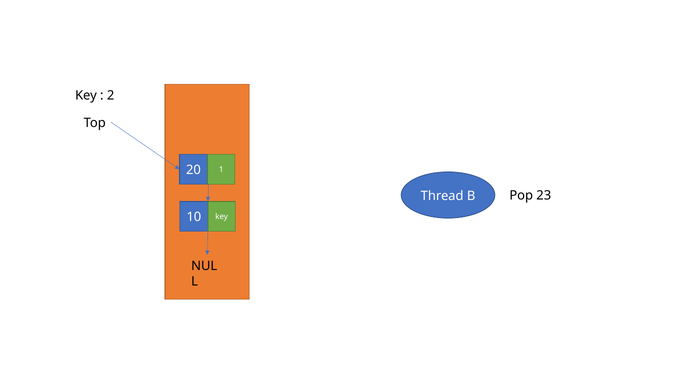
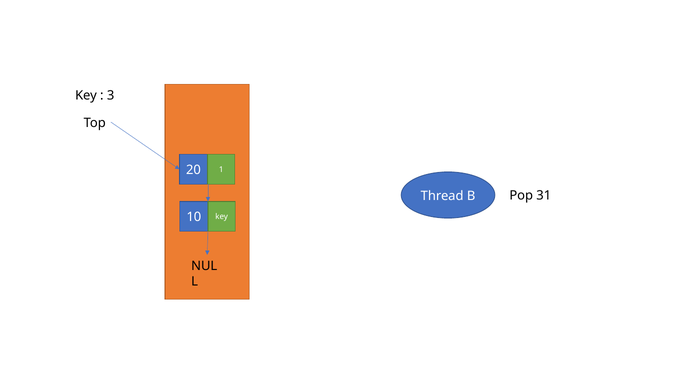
2: 2 -> 3
23: 23 -> 31
